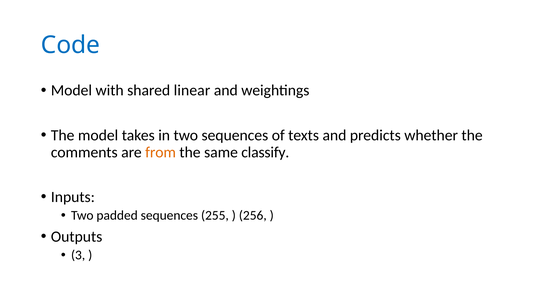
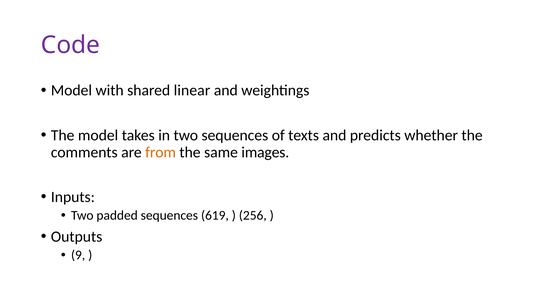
Code colour: blue -> purple
classify: classify -> images
255: 255 -> 619
3: 3 -> 9
